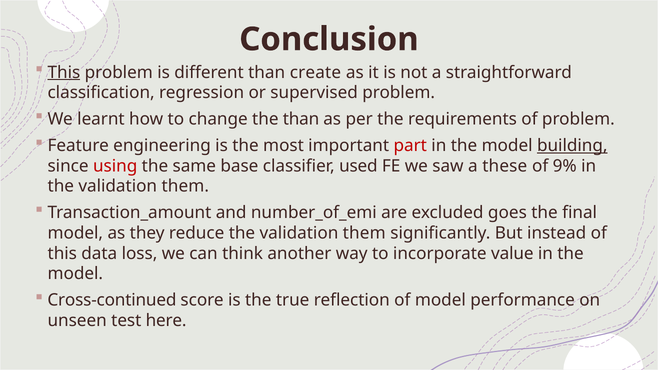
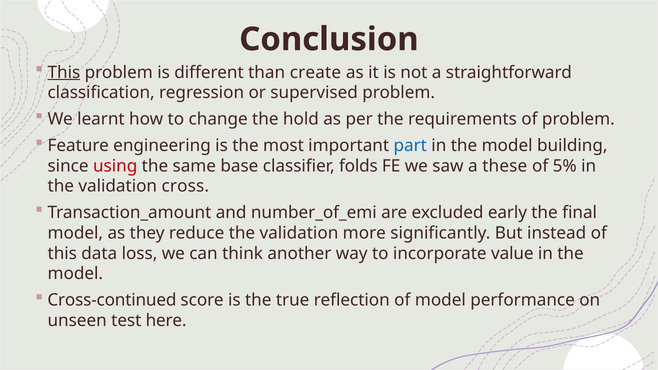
the than: than -> hold
part colour: red -> blue
building underline: present -> none
used: used -> folds
9%: 9% -> 5%
them at (185, 186): them -> cross
goes: goes -> early
reduce the validation them: them -> more
